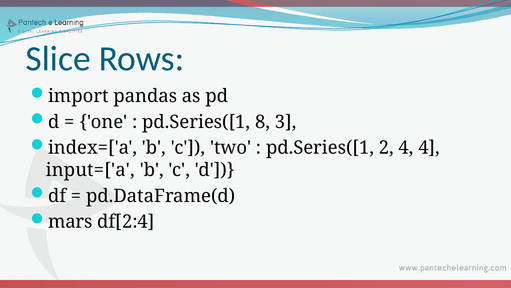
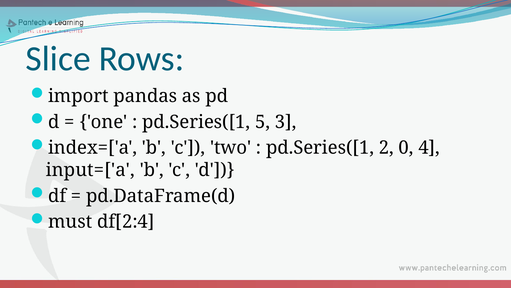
8: 8 -> 5
2 4: 4 -> 0
mars: mars -> must
